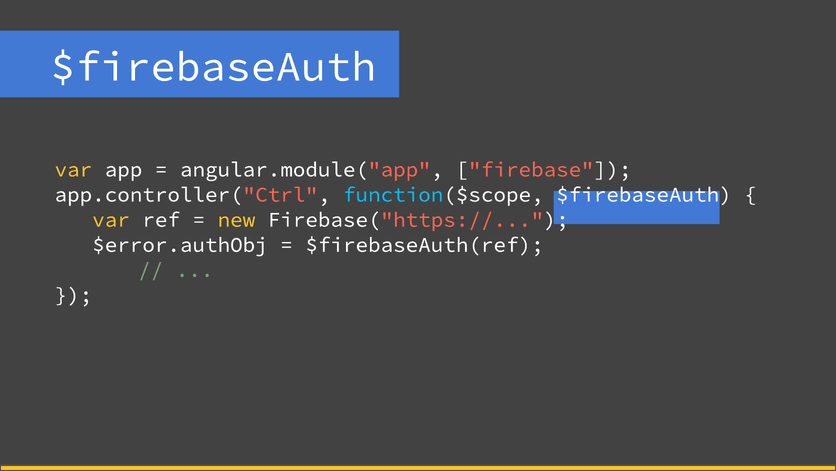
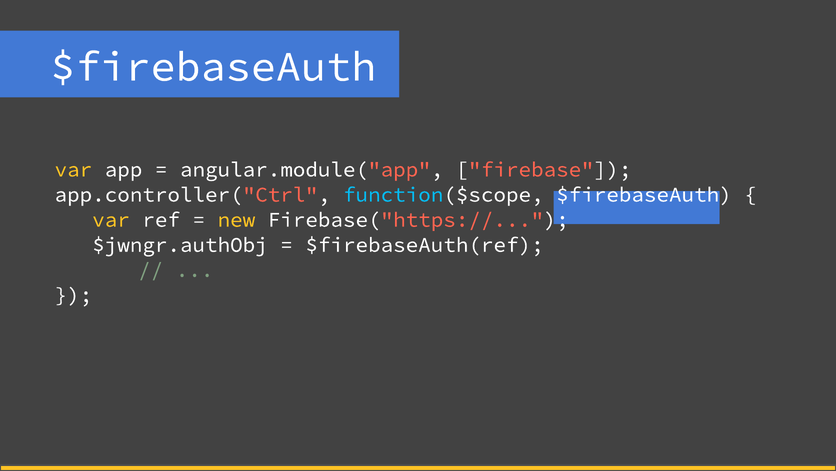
$error.authObj: $error.authObj -> $jwngr.authObj
